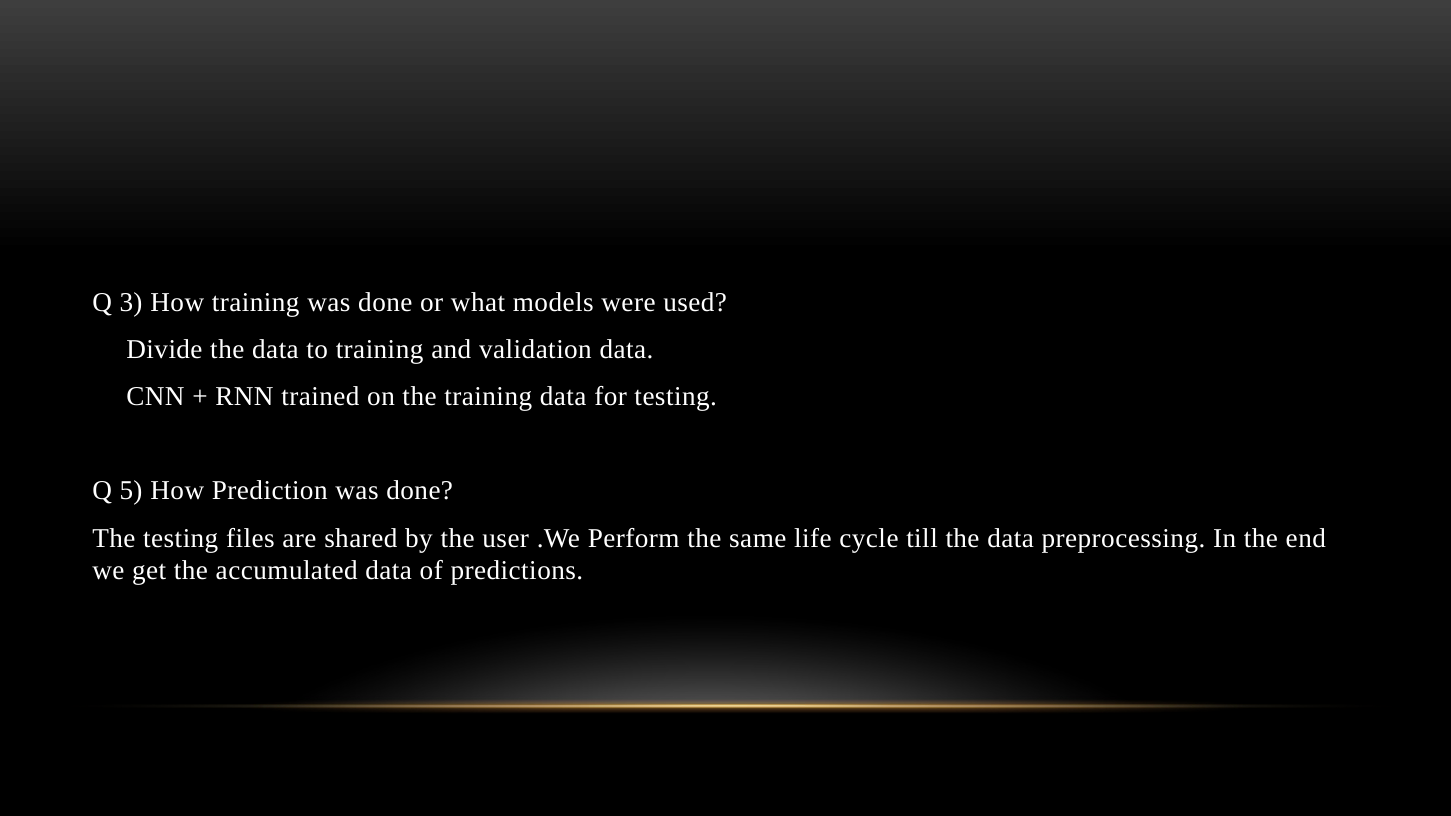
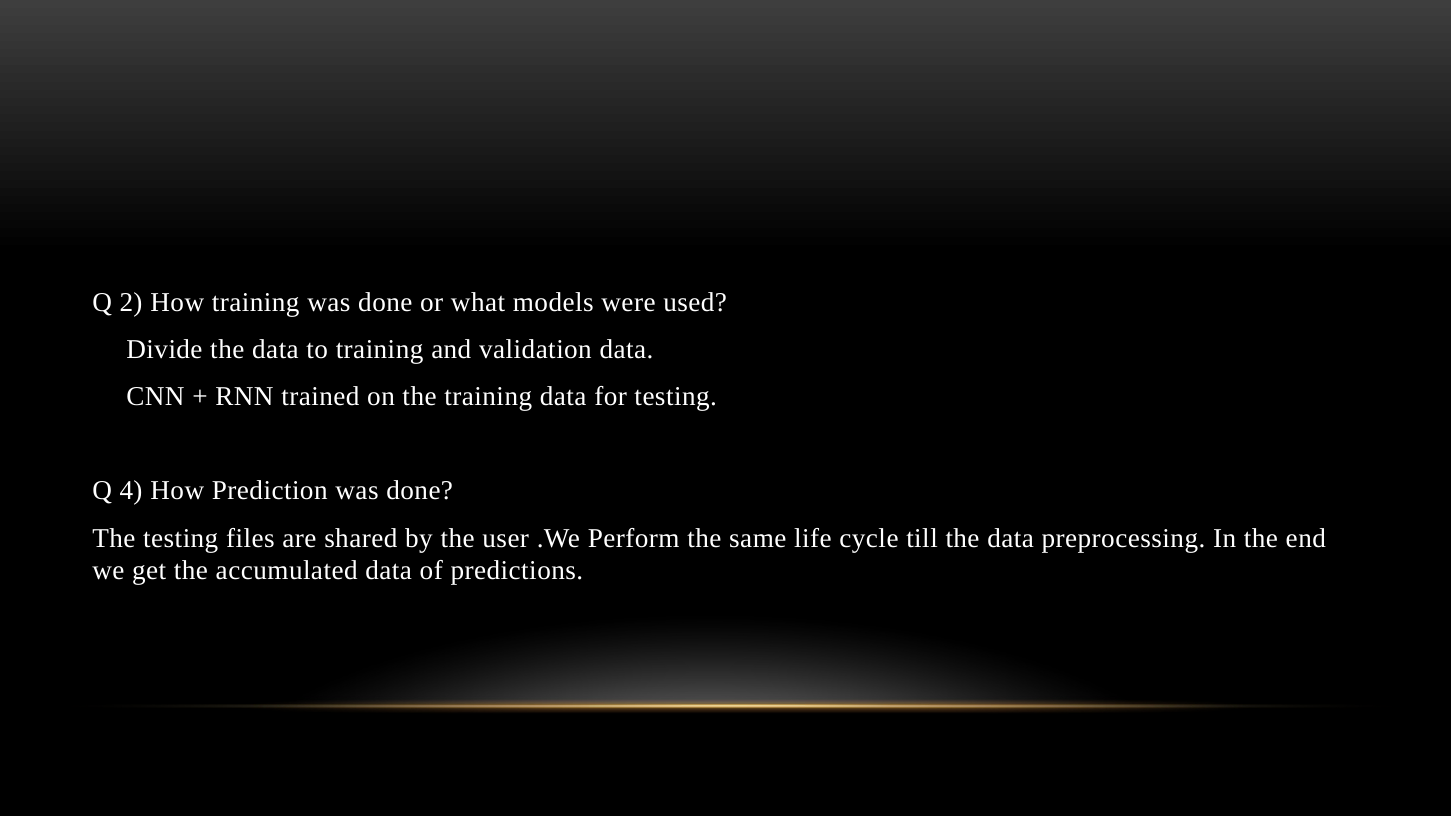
3: 3 -> 2
5: 5 -> 4
